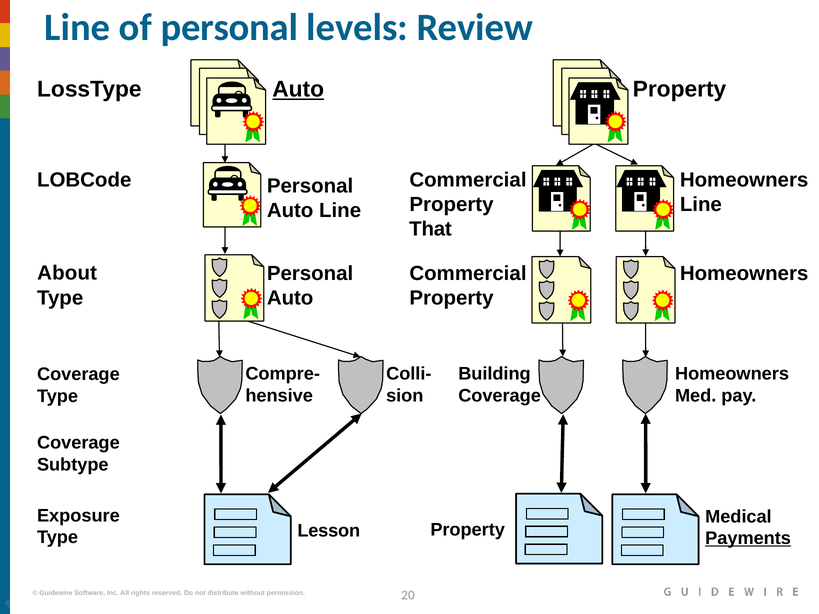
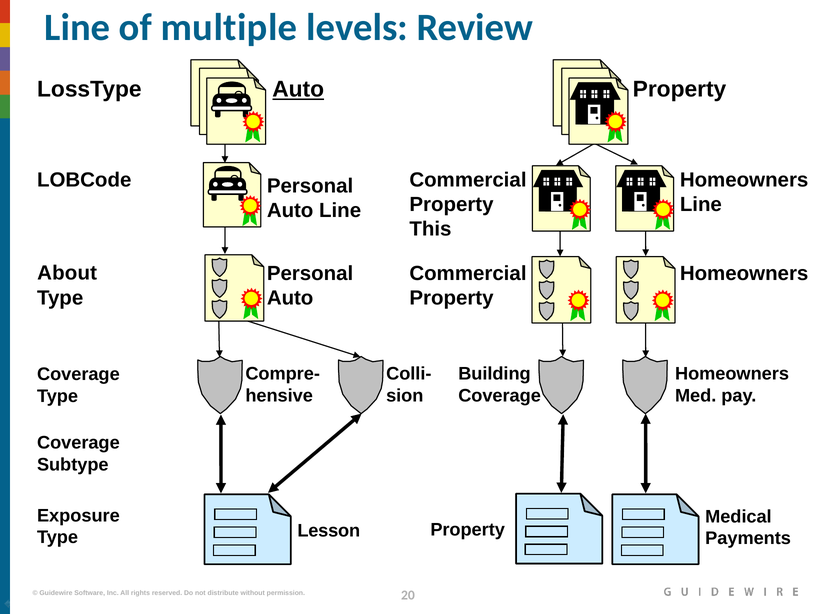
of personal: personal -> multiple
That: That -> This
Payments underline: present -> none
